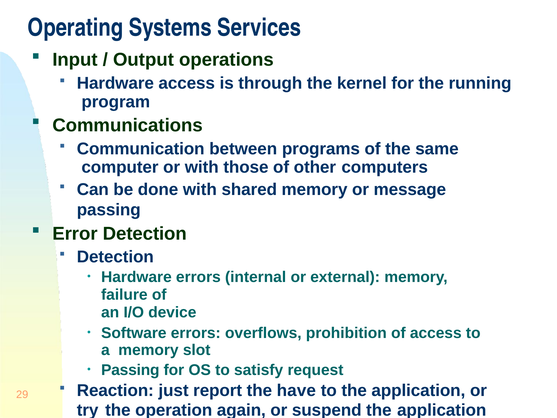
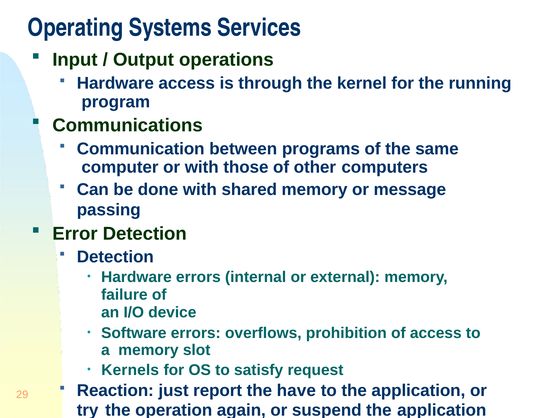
Passing at (130, 370): Passing -> Kernels
